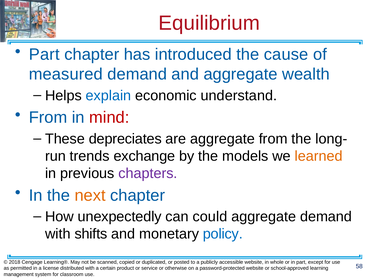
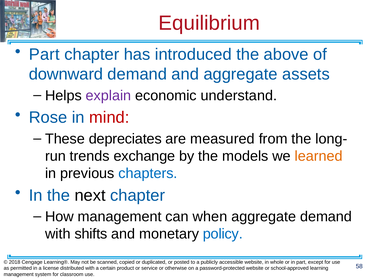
cause: cause -> above
measured: measured -> downward
wealth: wealth -> assets
explain colour: blue -> purple
From at (48, 117): From -> Rose
are aggregate: aggregate -> measured
chapters colour: purple -> blue
next colour: orange -> black
How unexpectedly: unexpectedly -> management
could: could -> when
